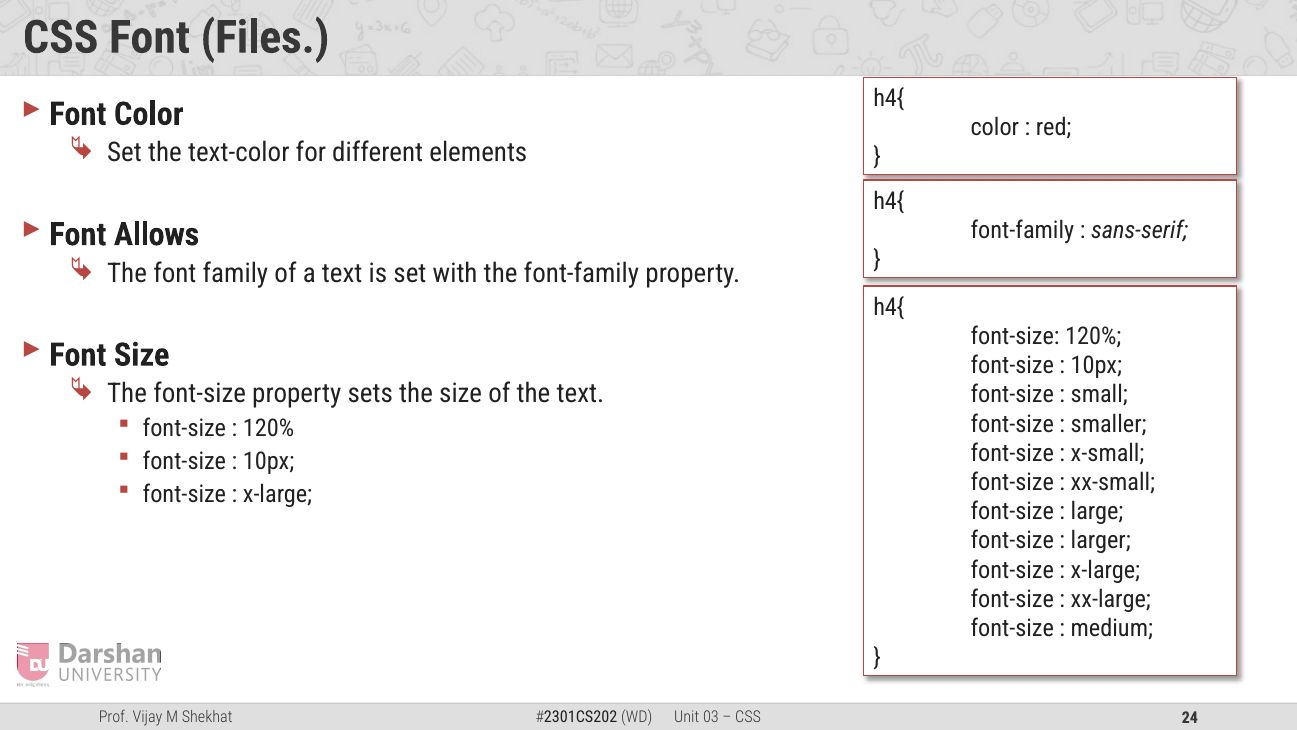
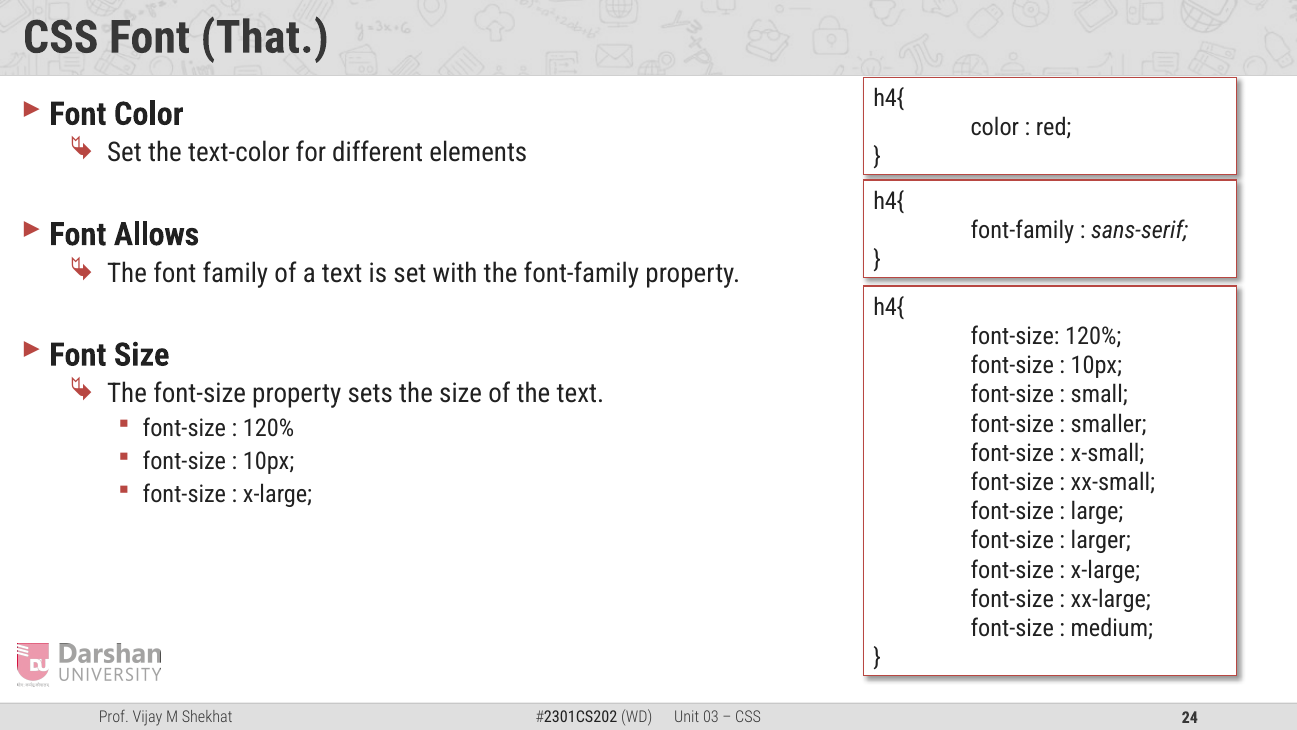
Files: Files -> That
